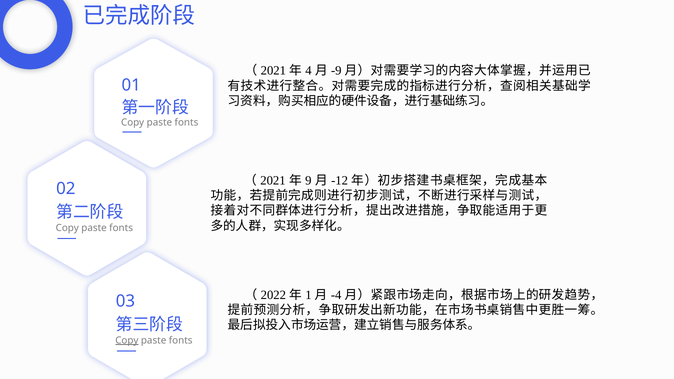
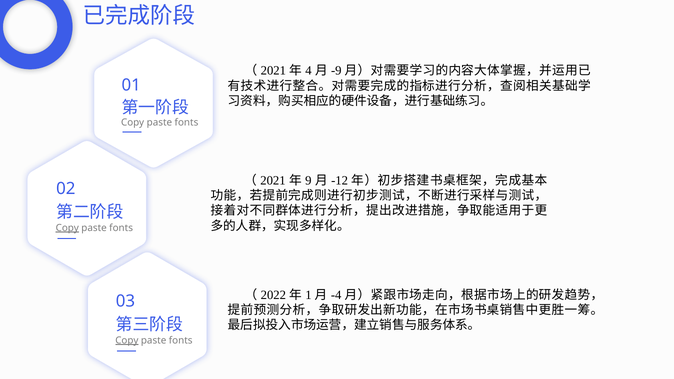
Copy at (67, 228) underline: none -> present
